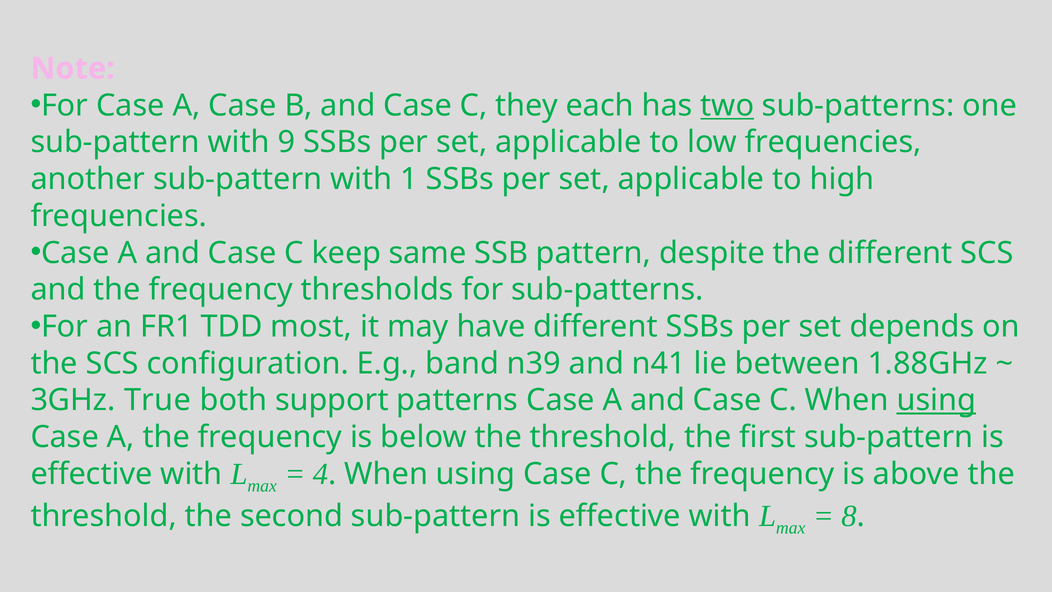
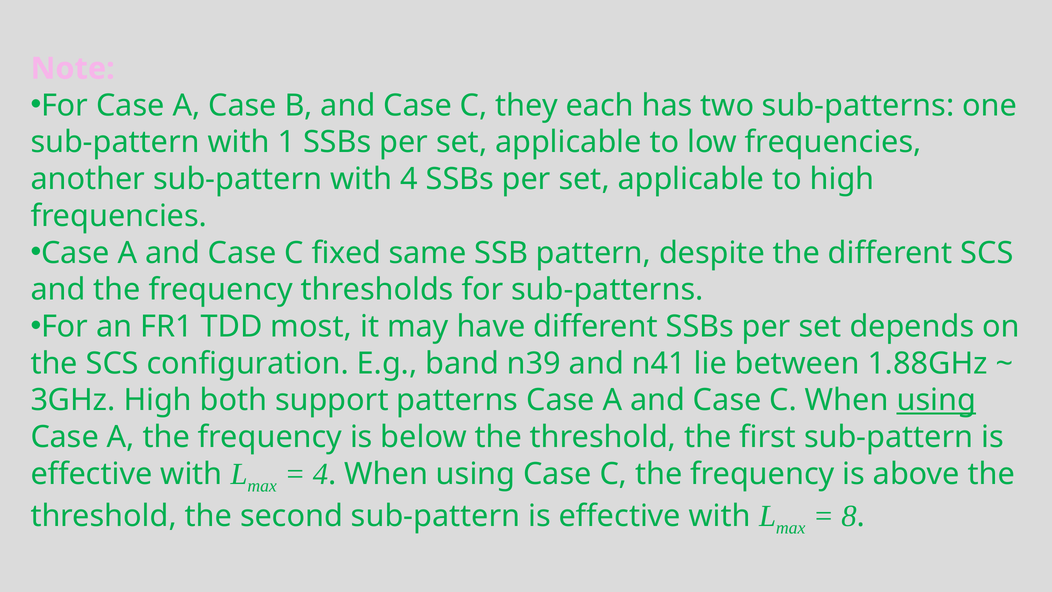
two underline: present -> none
9: 9 -> 1
with 1: 1 -> 4
keep: keep -> fixed
3GHz True: True -> High
